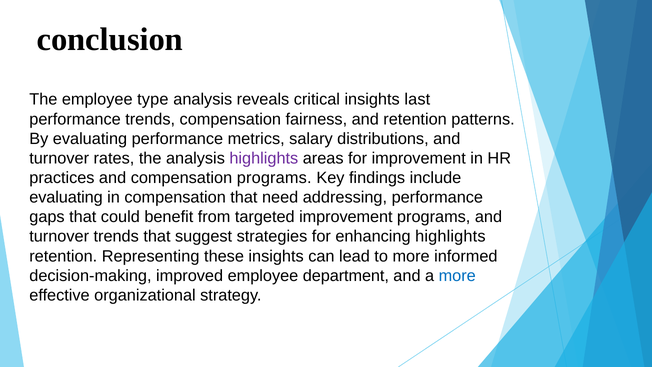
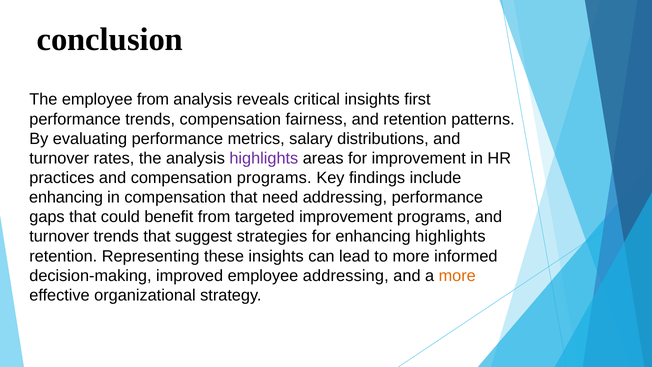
employee type: type -> from
last: last -> first
evaluating at (66, 197): evaluating -> enhancing
employee department: department -> addressing
more at (457, 276) colour: blue -> orange
